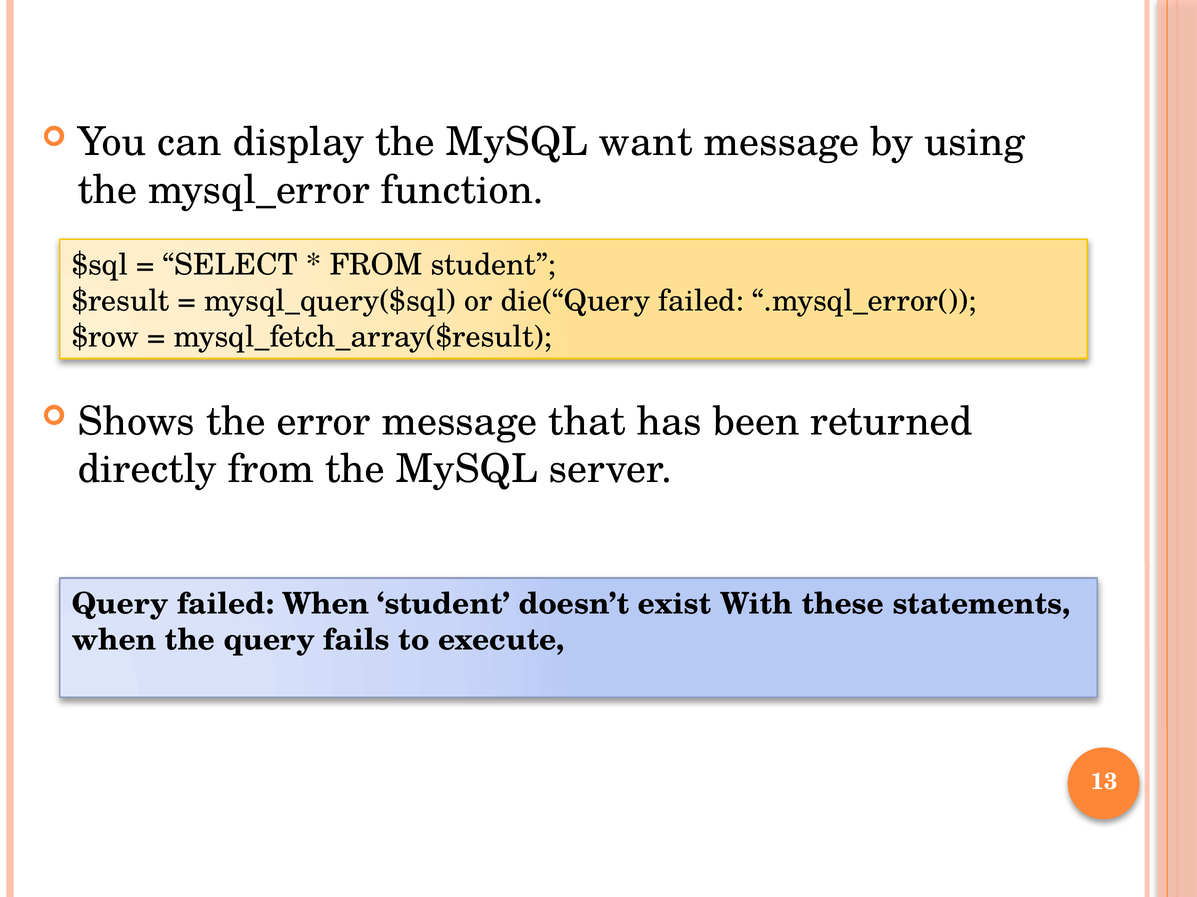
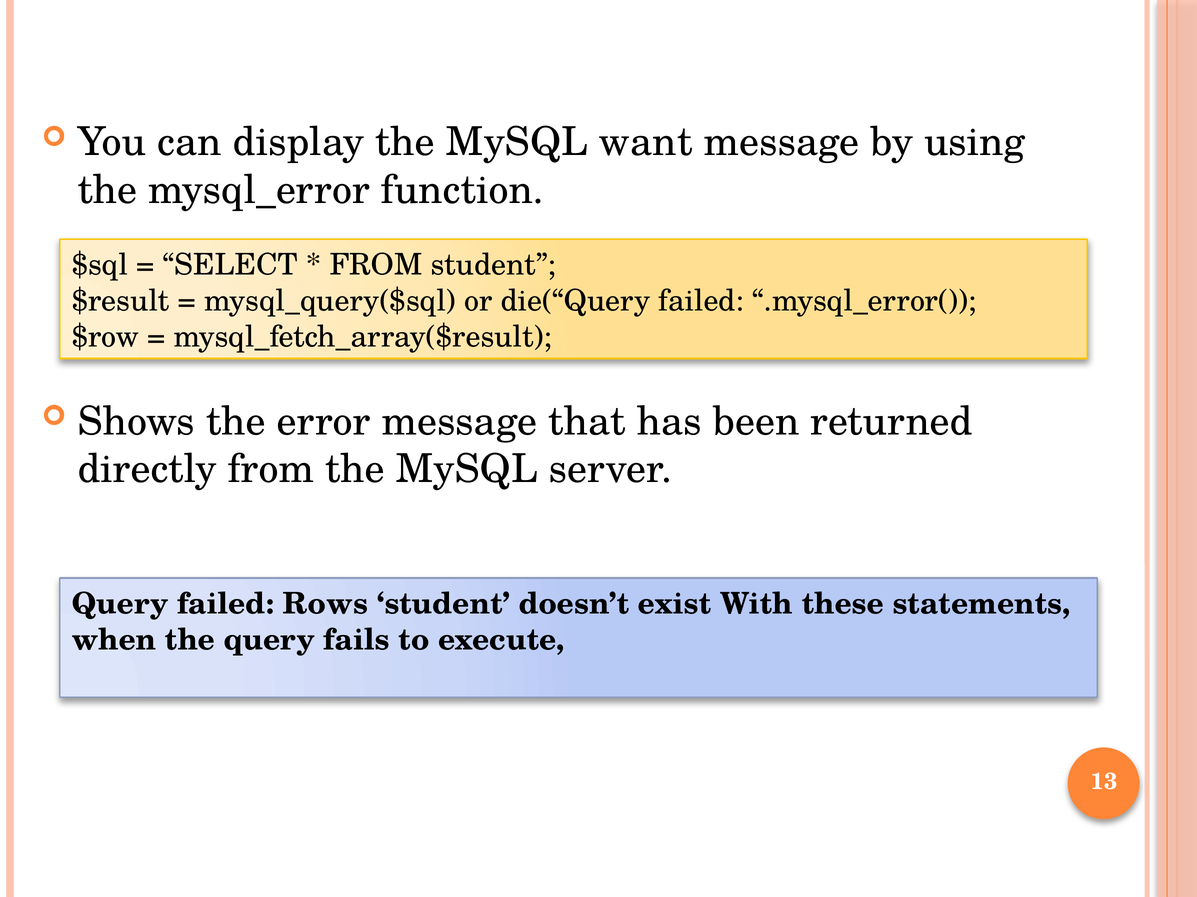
failed When: When -> Rows
